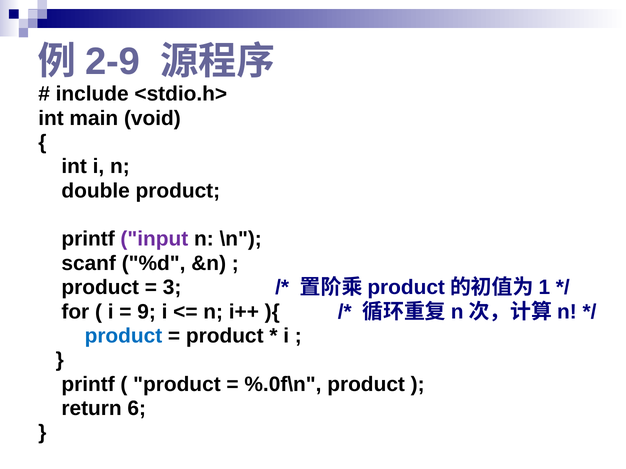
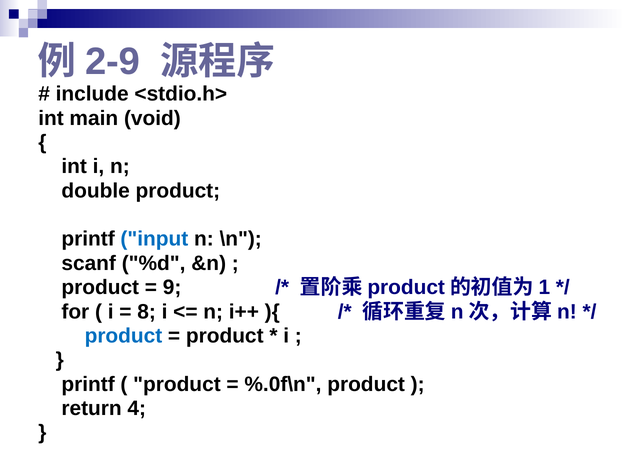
input colour: purple -> blue
3: 3 -> 9
9: 9 -> 8
6: 6 -> 4
